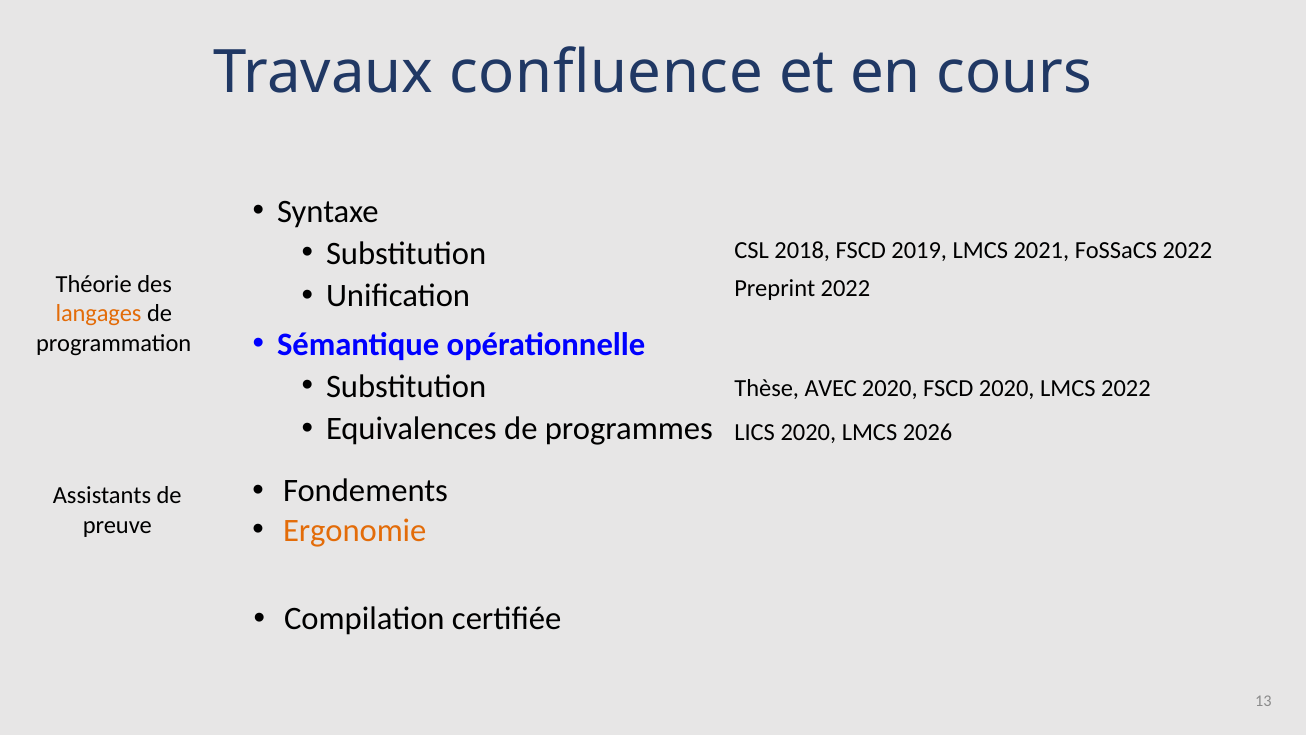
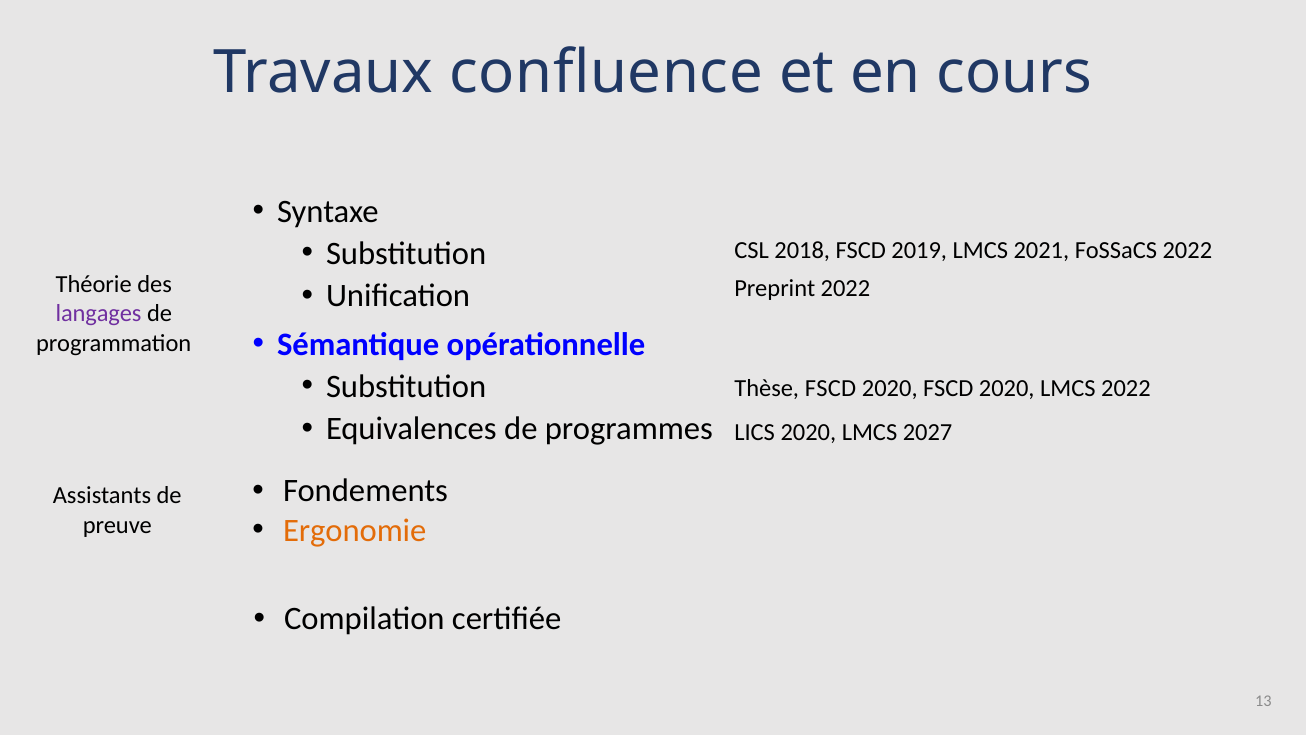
langages colour: orange -> purple
Thèse AVEC: AVEC -> FSCD
2026: 2026 -> 2027
